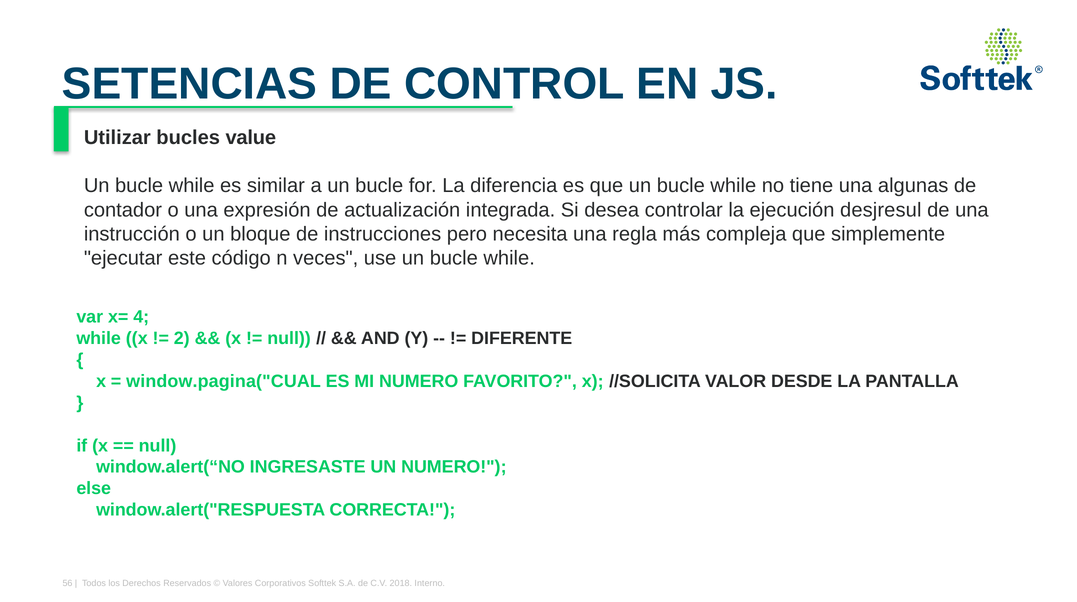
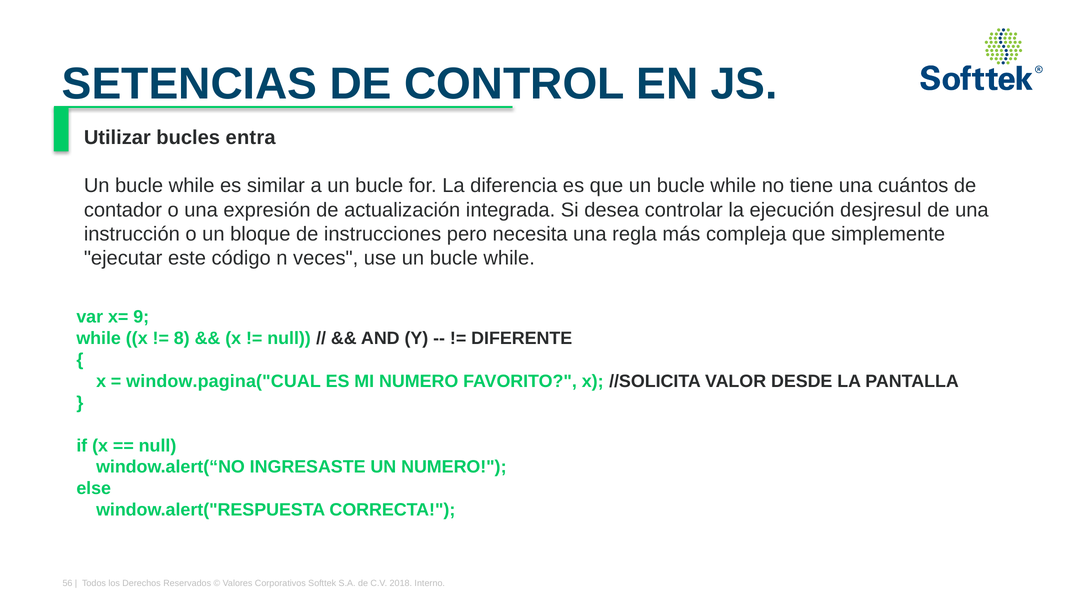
value: value -> entra
algunas: algunas -> cuántos
4: 4 -> 9
2: 2 -> 8
